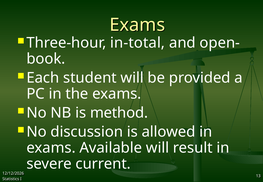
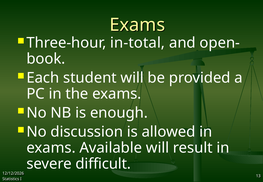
method: method -> enough
current: current -> difficult
